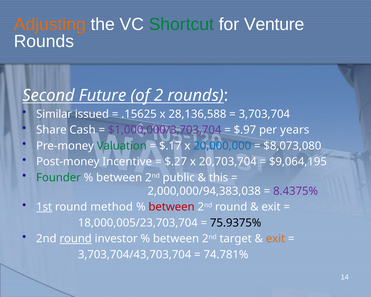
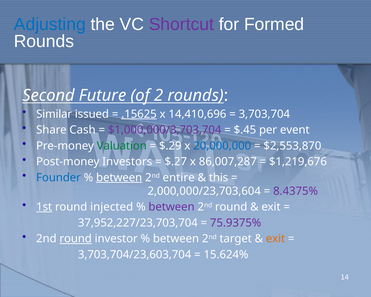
Adjusting colour: orange -> blue
Shortcut colour: green -> purple
Venture: Venture -> Formed
.15625 underline: none -> present
28,136,588: 28,136,588 -> 14,410,696
$.97: $.97 -> $.45
years: years -> event
$.17: $.17 -> $.29
$8,073,080: $8,073,080 -> $2,553,870
Incentive: Incentive -> Investors
20,703,704: 20,703,704 -> 86,007,287
$9,064,195: $9,064,195 -> $1,219,676
Founder colour: green -> blue
between at (119, 177) underline: none -> present
public: public -> entire
2,000,000/94,383,038: 2,000,000/94,383,038 -> 2,000,000/23,703,604
method: method -> injected
between at (172, 207) colour: red -> purple
18,000,005/23,703,704: 18,000,005/23,703,704 -> 37,952,227/23,703,704
75.9375% colour: black -> purple
3,703,704/43,703,704: 3,703,704/43,703,704 -> 3,703,704/23,603,704
74.781%: 74.781% -> 15.624%
